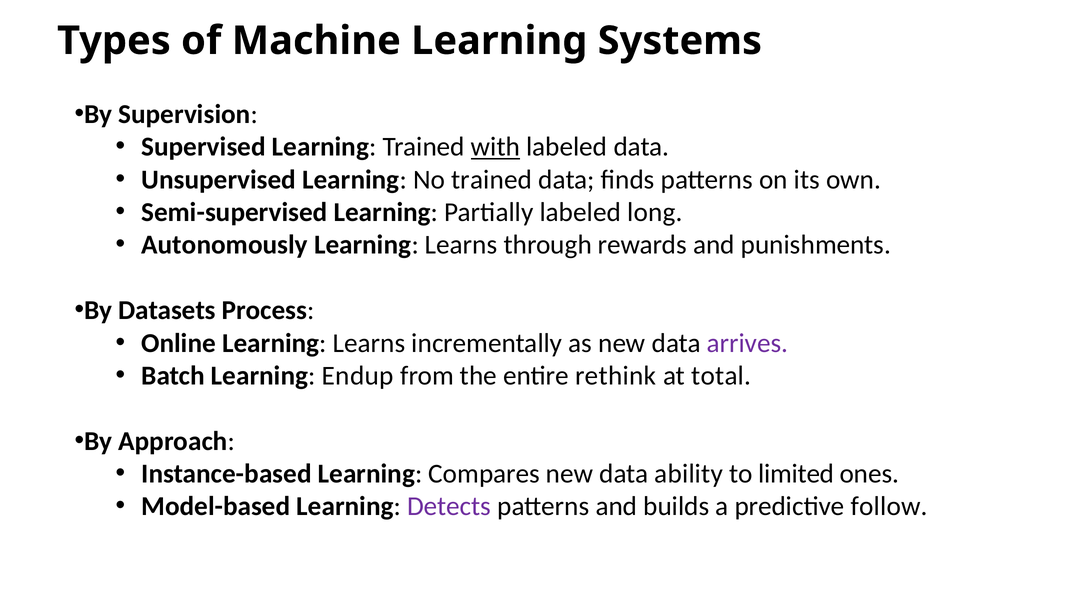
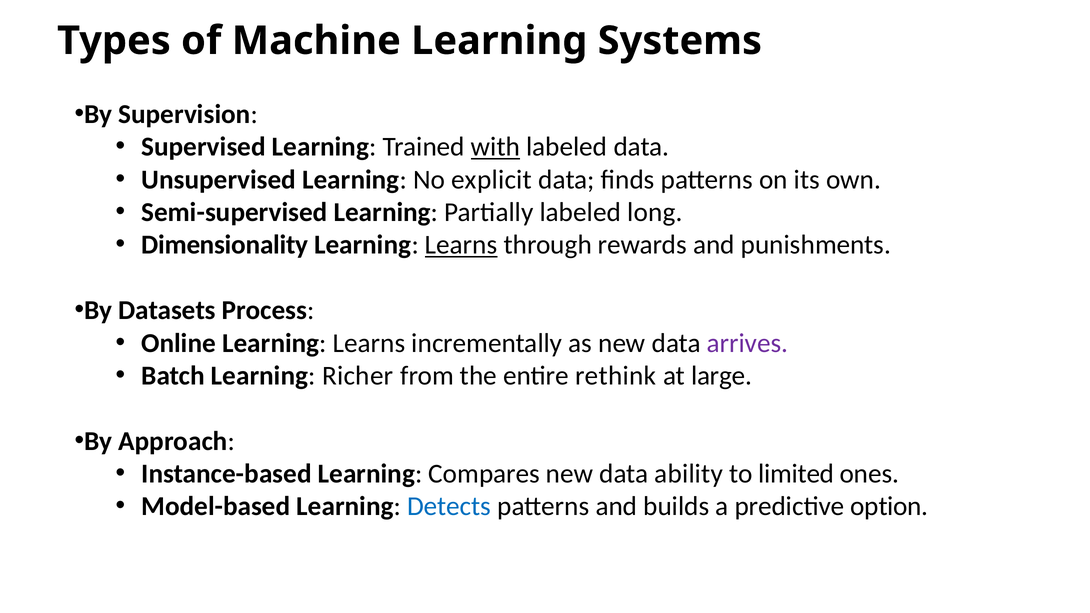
No trained: trained -> explicit
Autonomously: Autonomously -> Dimensionality
Learns at (461, 245) underline: none -> present
Endup: Endup -> Richer
total: total -> large
Detects colour: purple -> blue
follow: follow -> option
